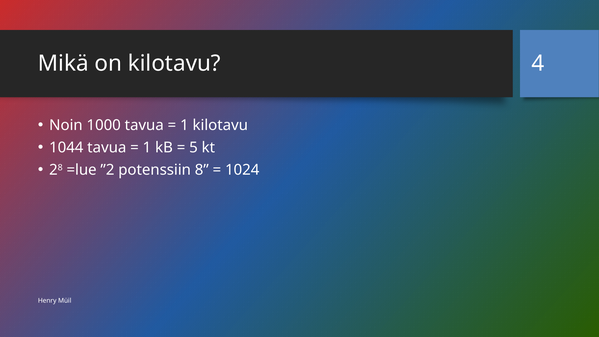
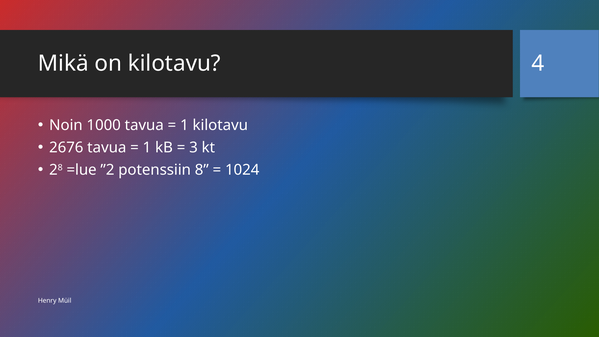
1044: 1044 -> 2676
5: 5 -> 3
